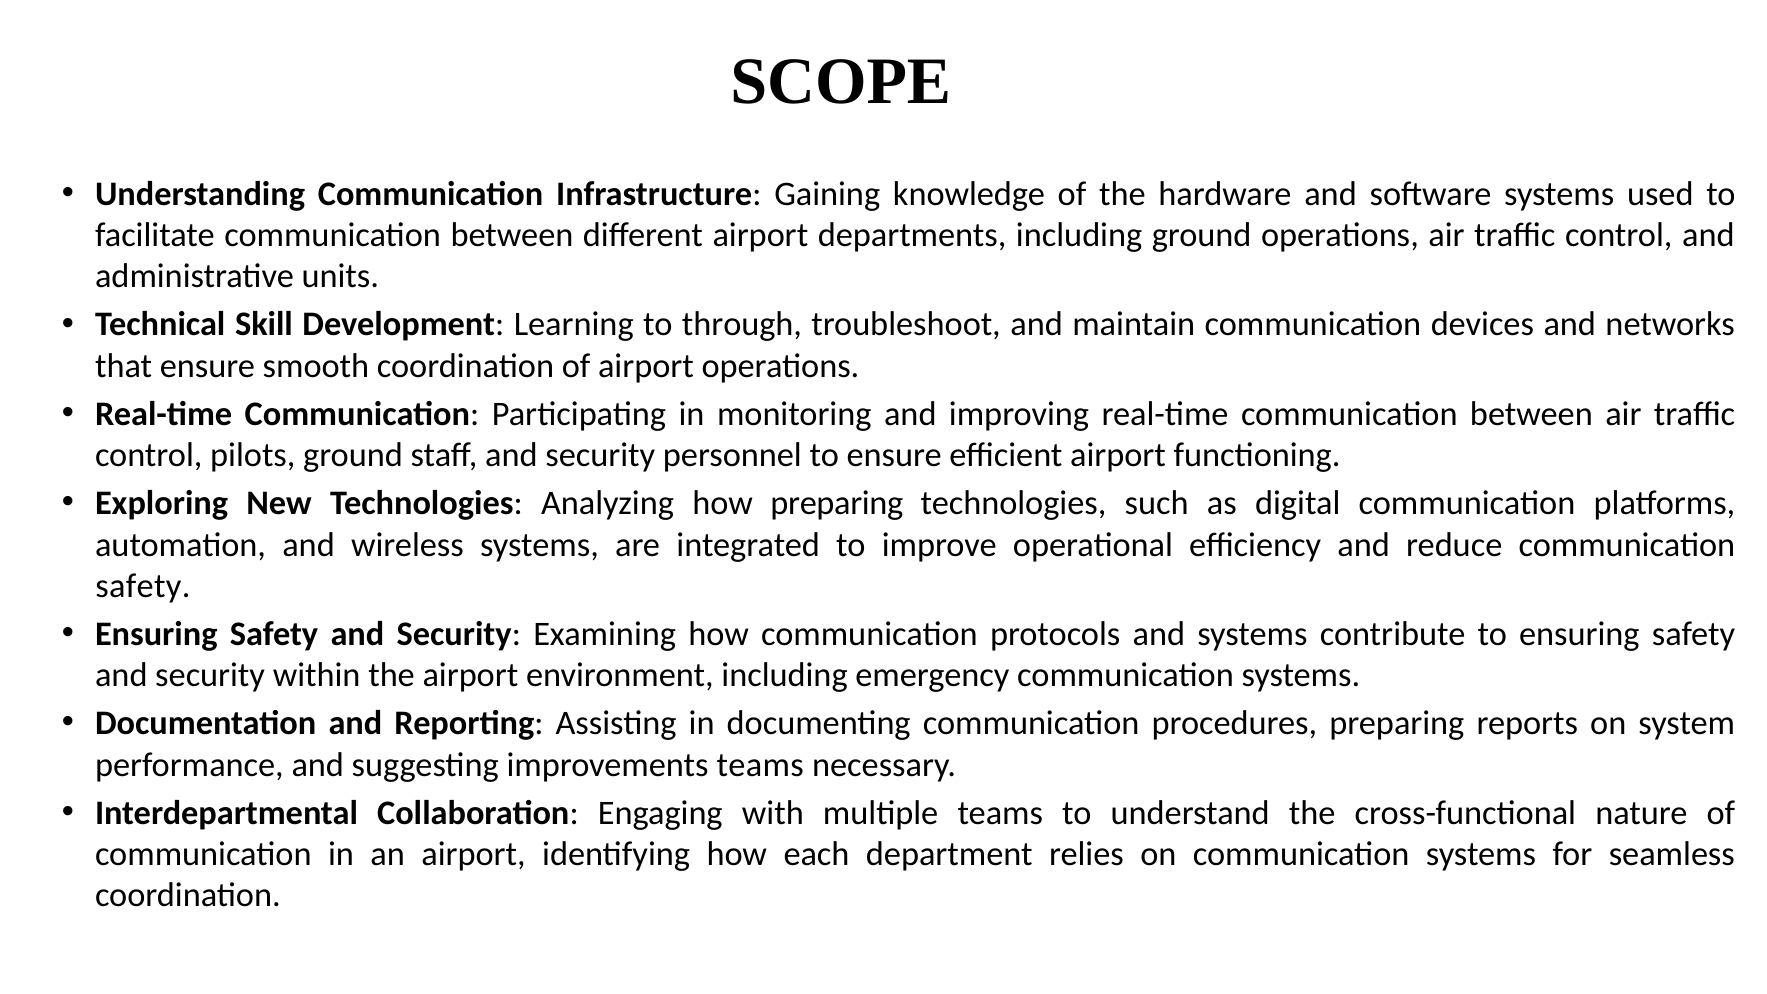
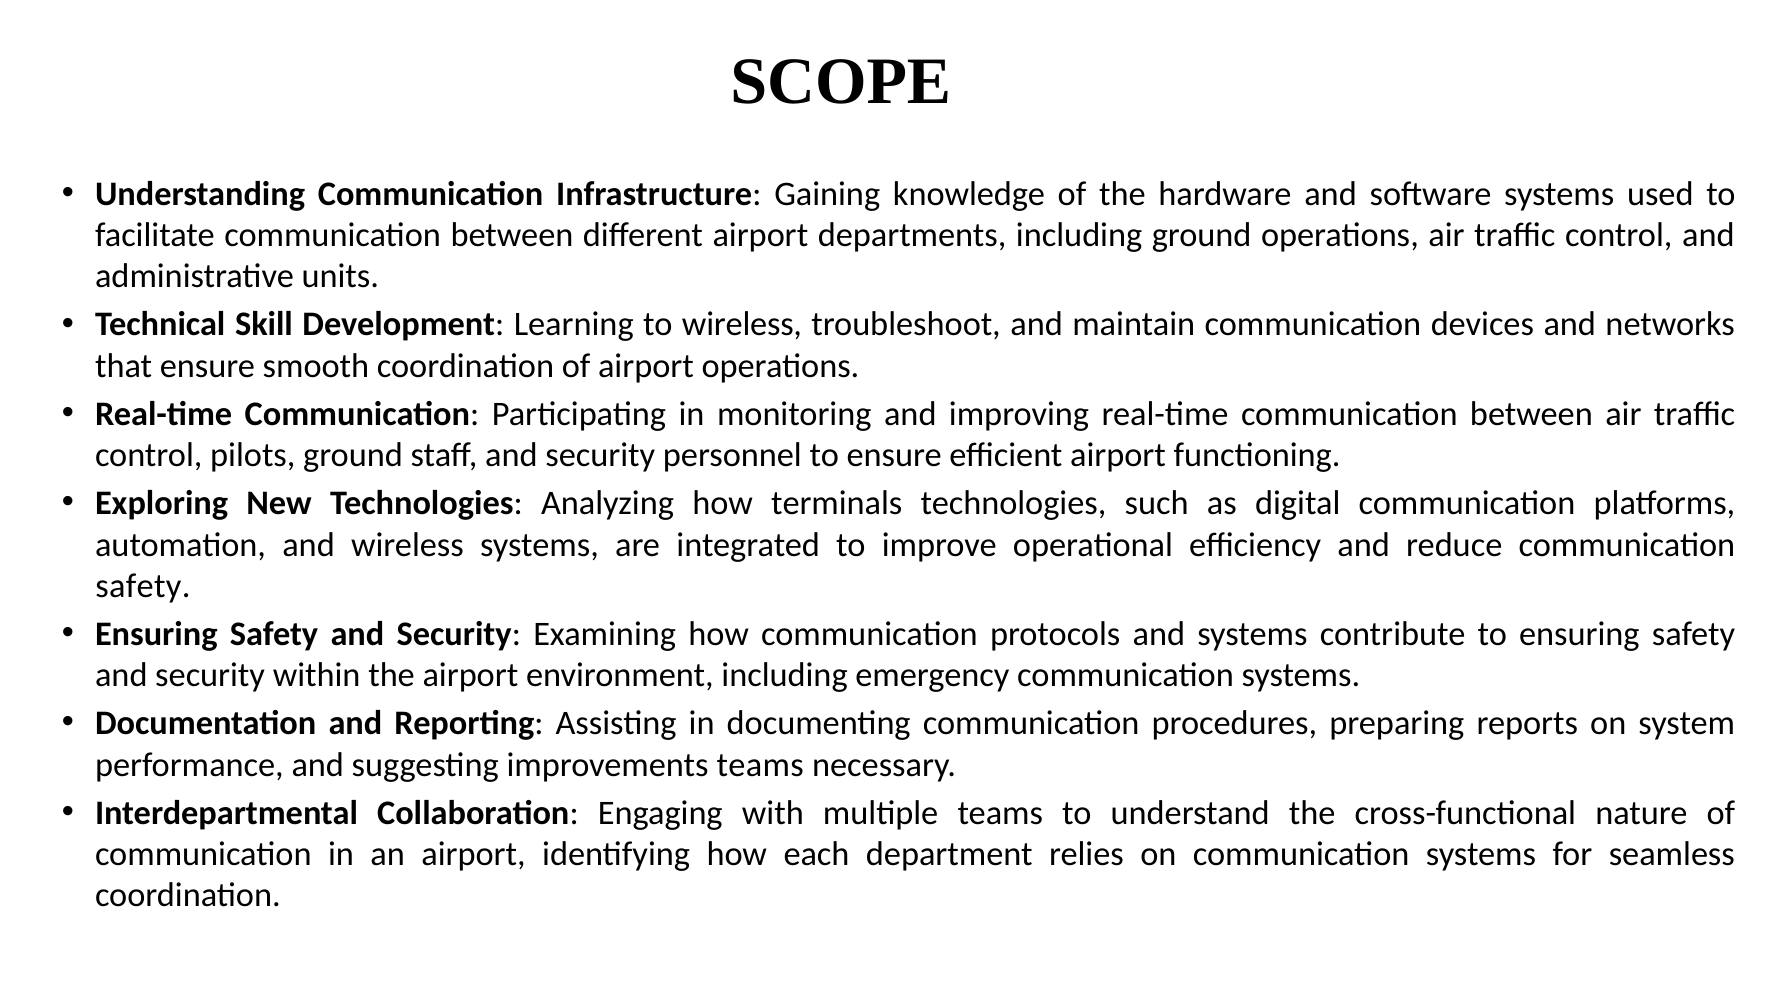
to through: through -> wireless
how preparing: preparing -> terminals
